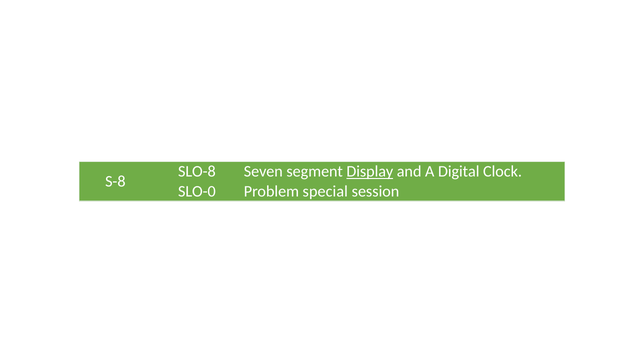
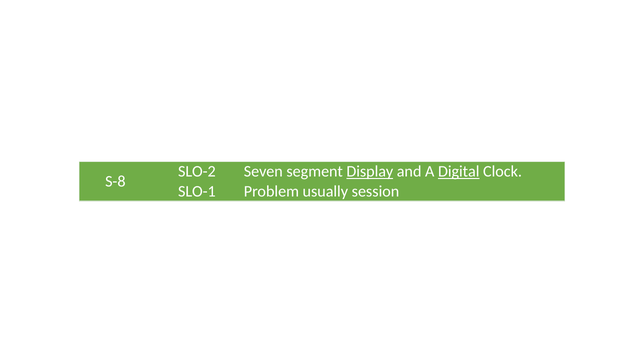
SLO-8: SLO-8 -> SLO-2
Digital underline: none -> present
SLO-0: SLO-0 -> SLO-1
special: special -> usually
